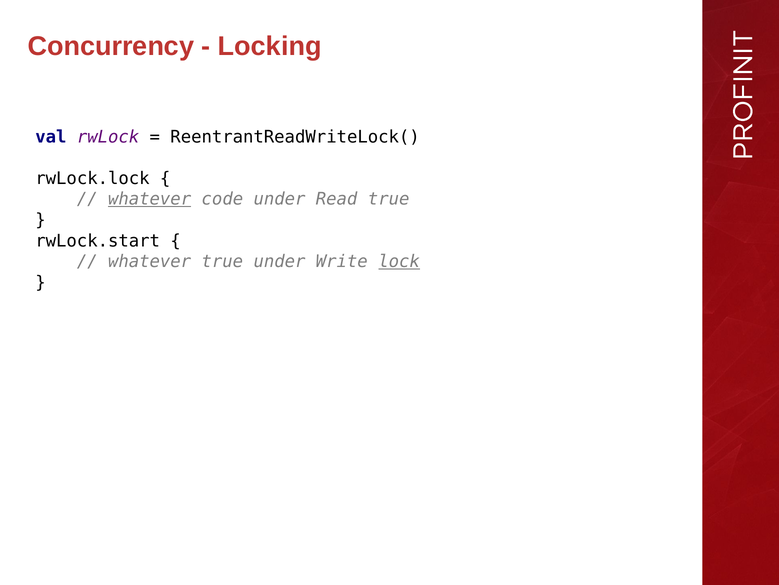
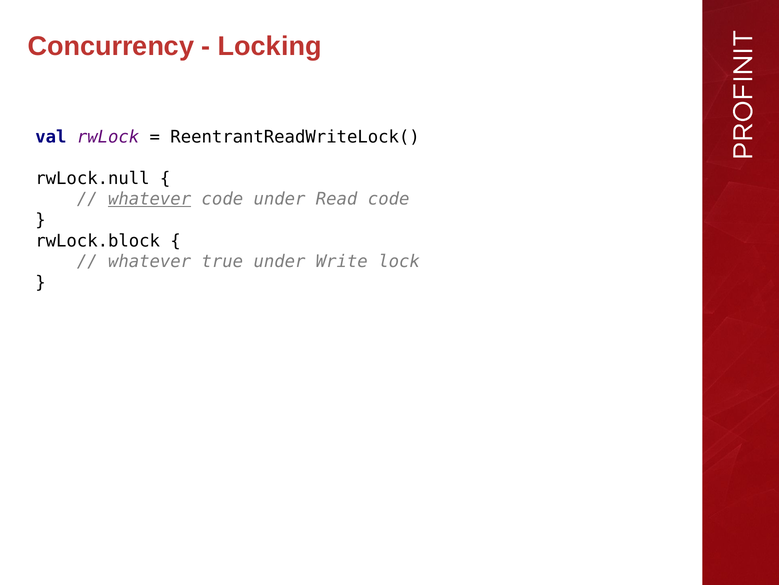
rwLock.lock: rwLock.lock -> rwLock.null
Read true: true -> code
rwLock.start: rwLock.start -> rwLock.block
lock underline: present -> none
